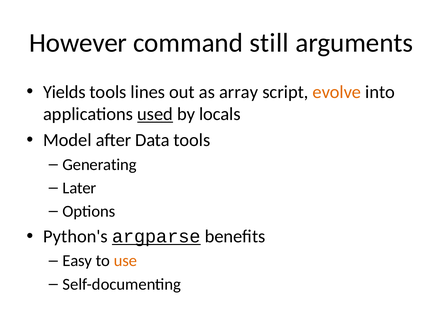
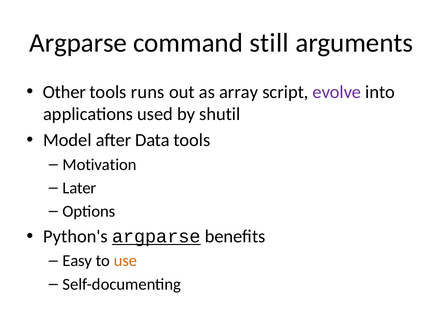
However at (78, 43): However -> Argparse
Yields: Yields -> Other
lines: lines -> runs
evolve colour: orange -> purple
used underline: present -> none
locals: locals -> shutil
Generating: Generating -> Motivation
